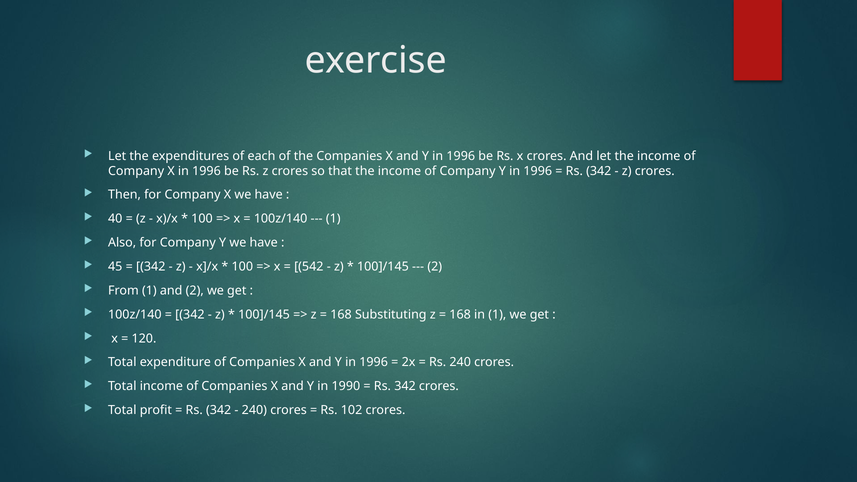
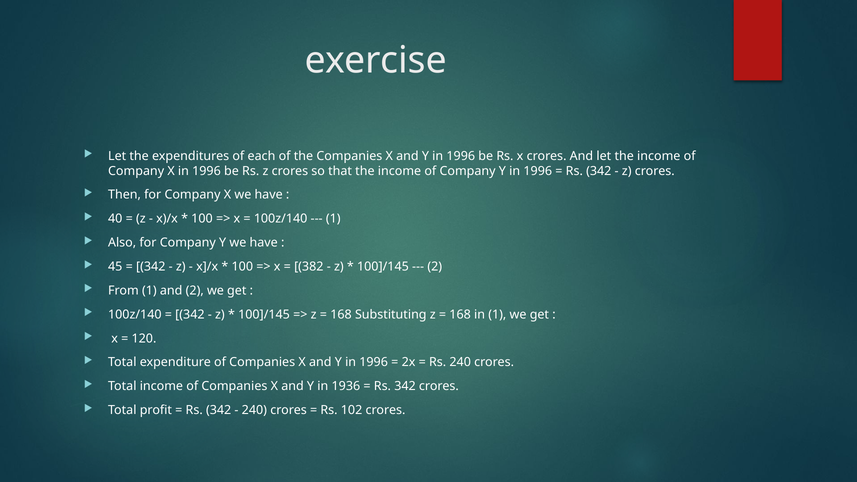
542: 542 -> 382
1990: 1990 -> 1936
